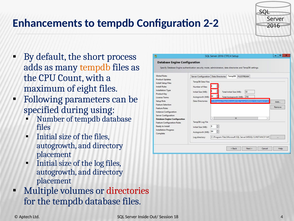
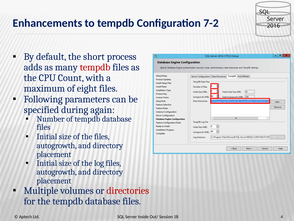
2-2: 2-2 -> 7-2
tempdb at (95, 67) colour: orange -> red
using: using -> again
